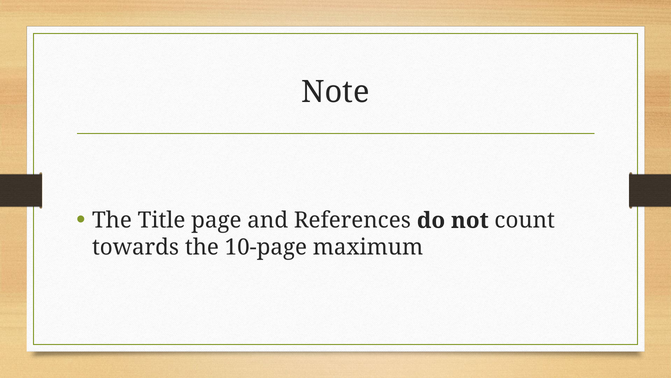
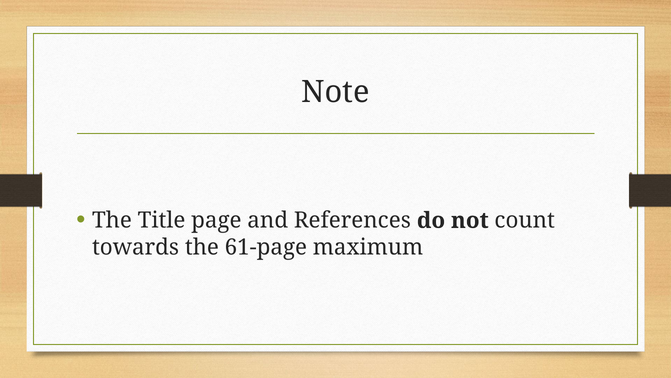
10-page: 10-page -> 61-page
